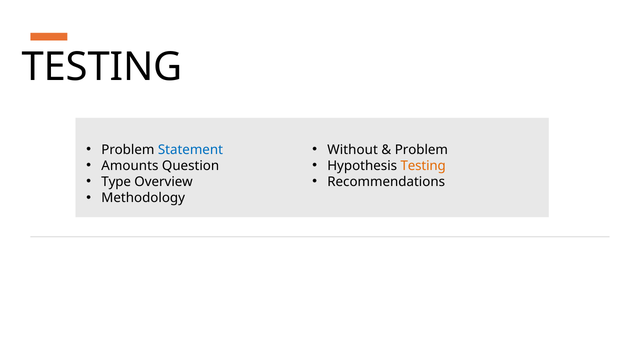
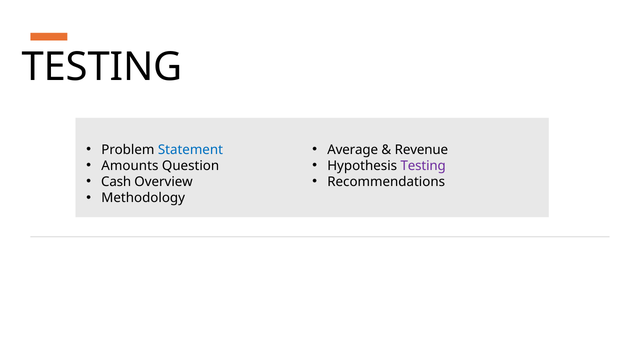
Without: Without -> Average
Problem at (421, 150): Problem -> Revenue
Testing at (423, 166) colour: orange -> purple
Type: Type -> Cash
